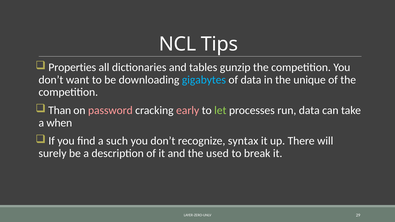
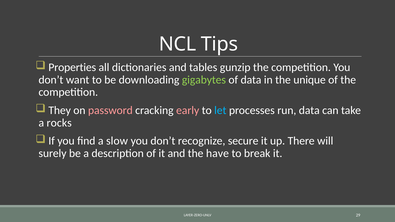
gigabytes colour: light blue -> light green
Than: Than -> They
let colour: light green -> light blue
when: when -> rocks
such: such -> slow
syntax: syntax -> secure
used: used -> have
